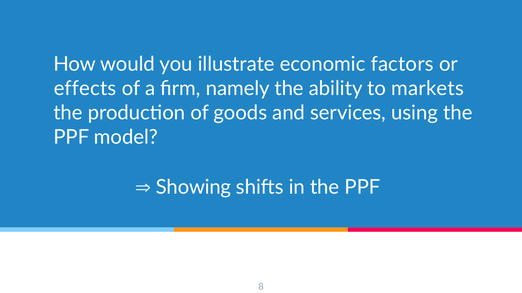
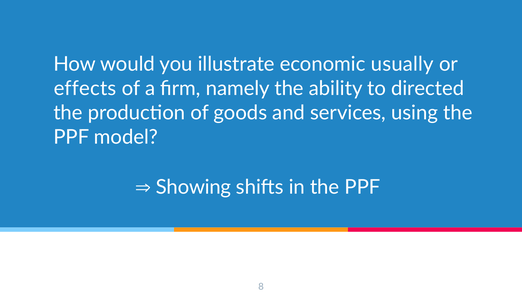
factors: factors -> usually
markets: markets -> directed
